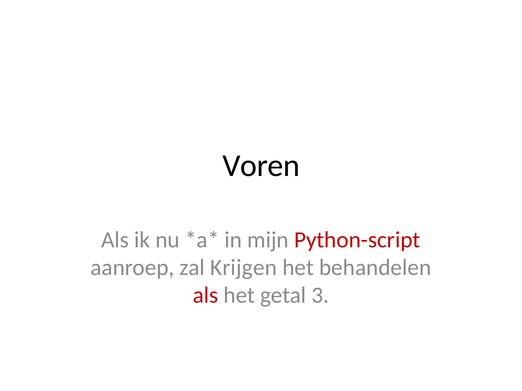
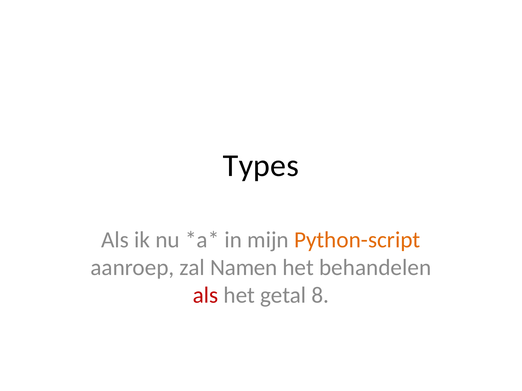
Voren: Voren -> Types
Python-script colour: red -> orange
Krijgen: Krijgen -> Namen
3: 3 -> 8
